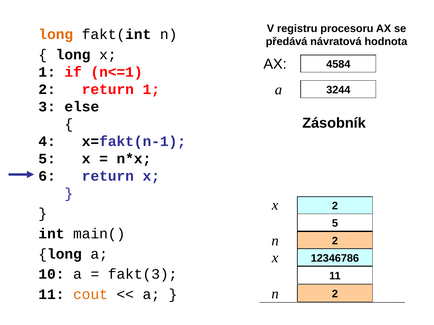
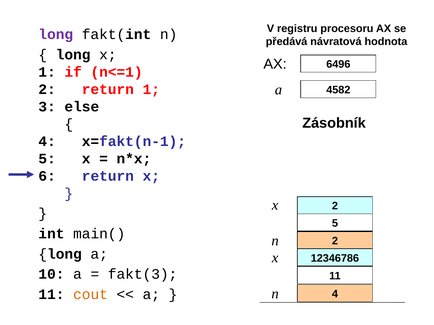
long at (56, 34) colour: orange -> purple
4584: 4584 -> 6496
3244: 3244 -> 4582
2 at (335, 294): 2 -> 4
